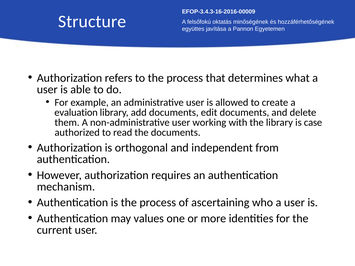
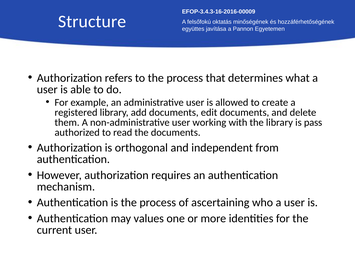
evaluation: evaluation -> registered
case: case -> pass
